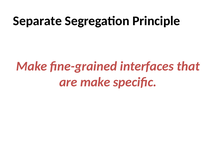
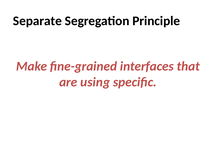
are make: make -> using
